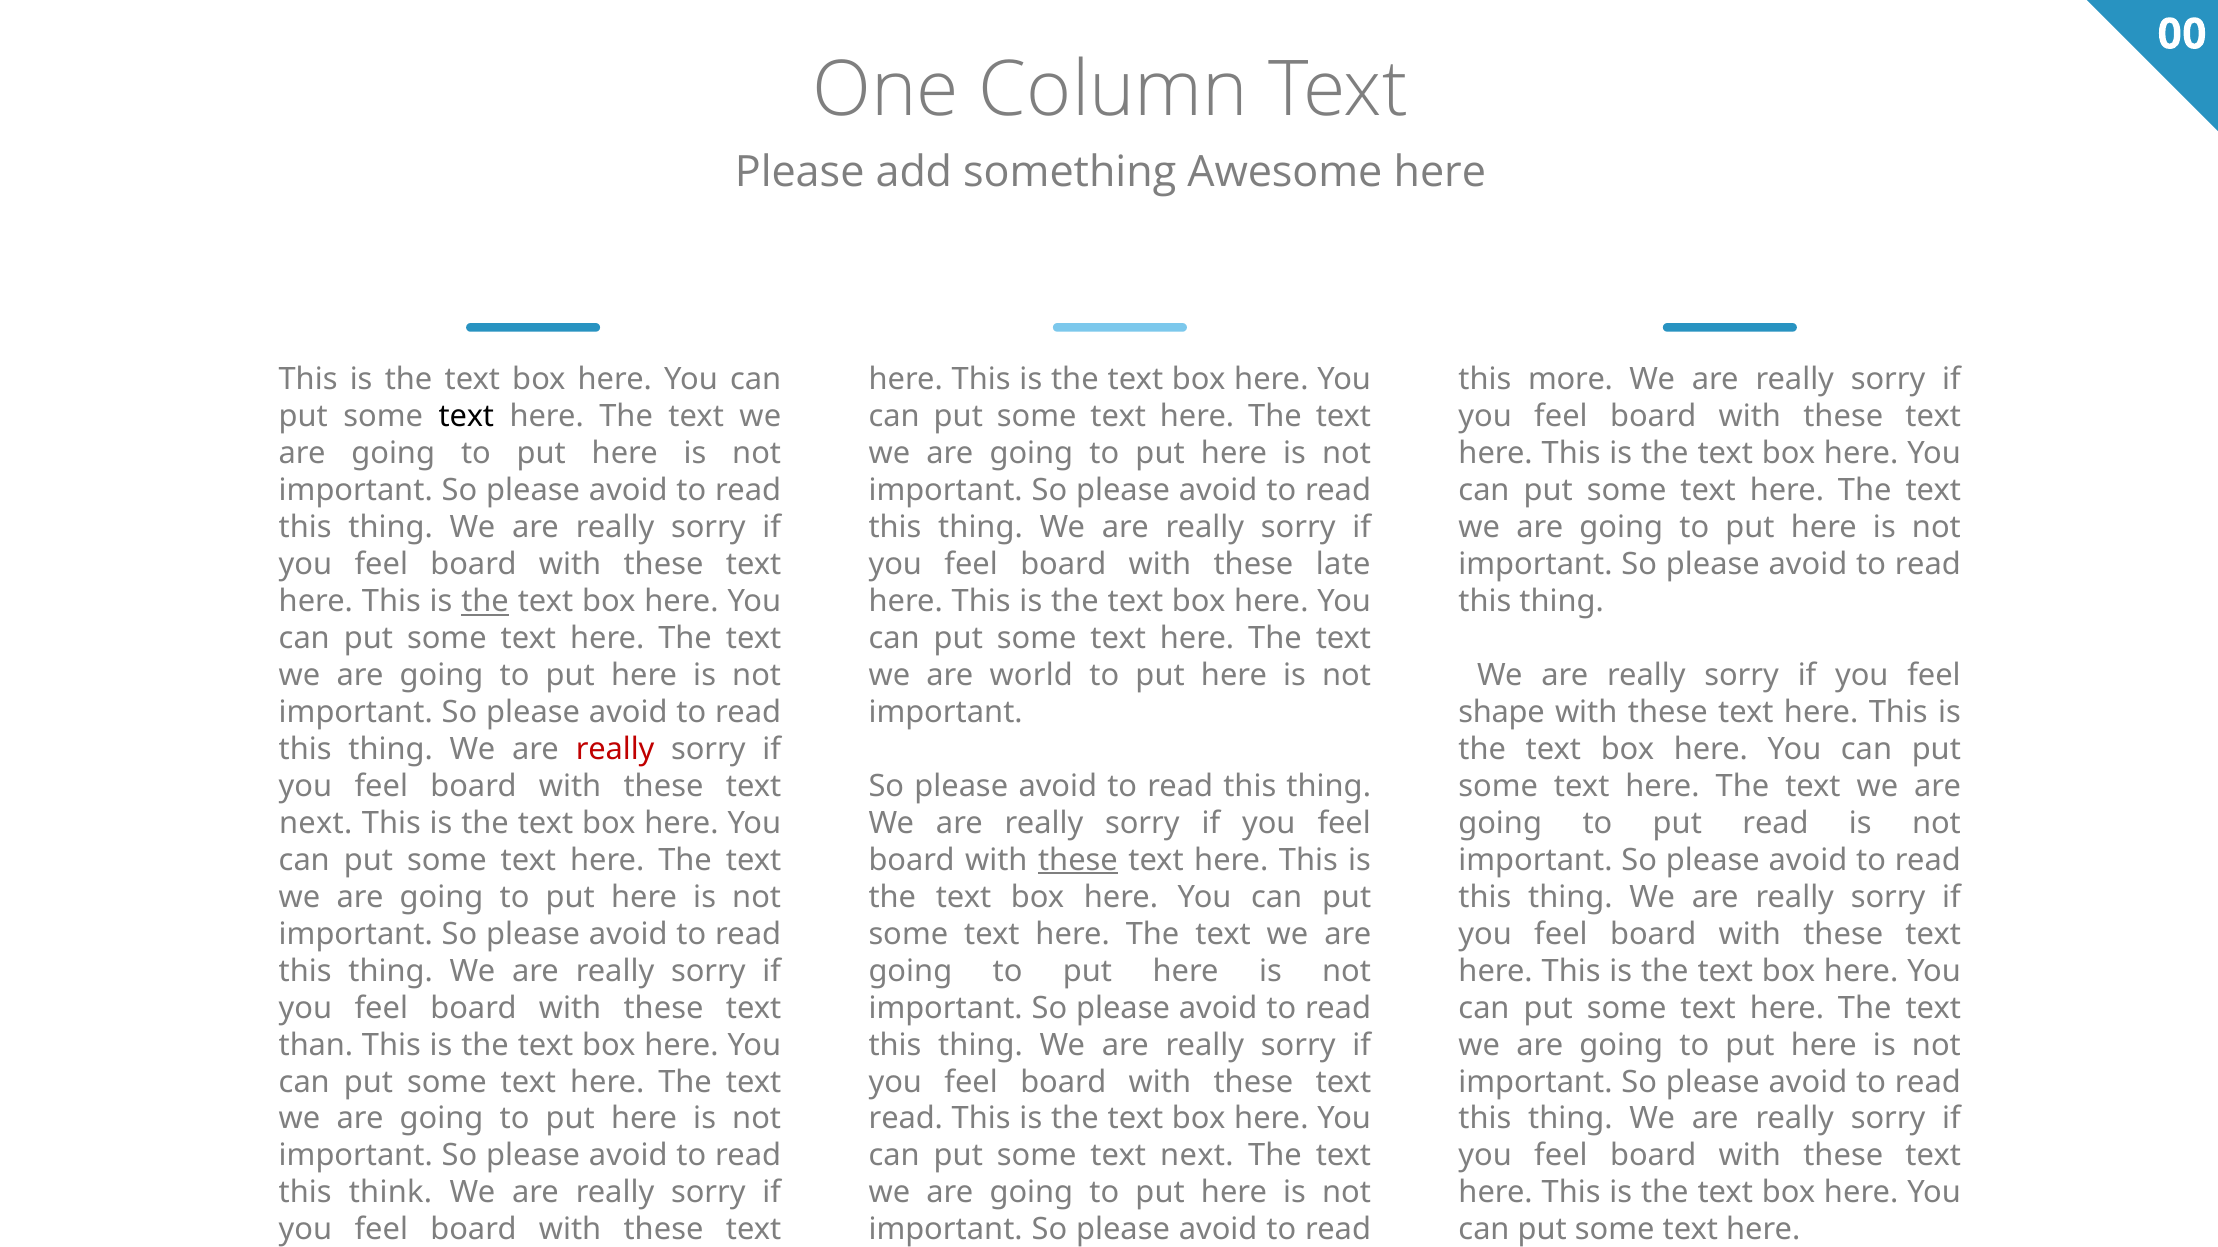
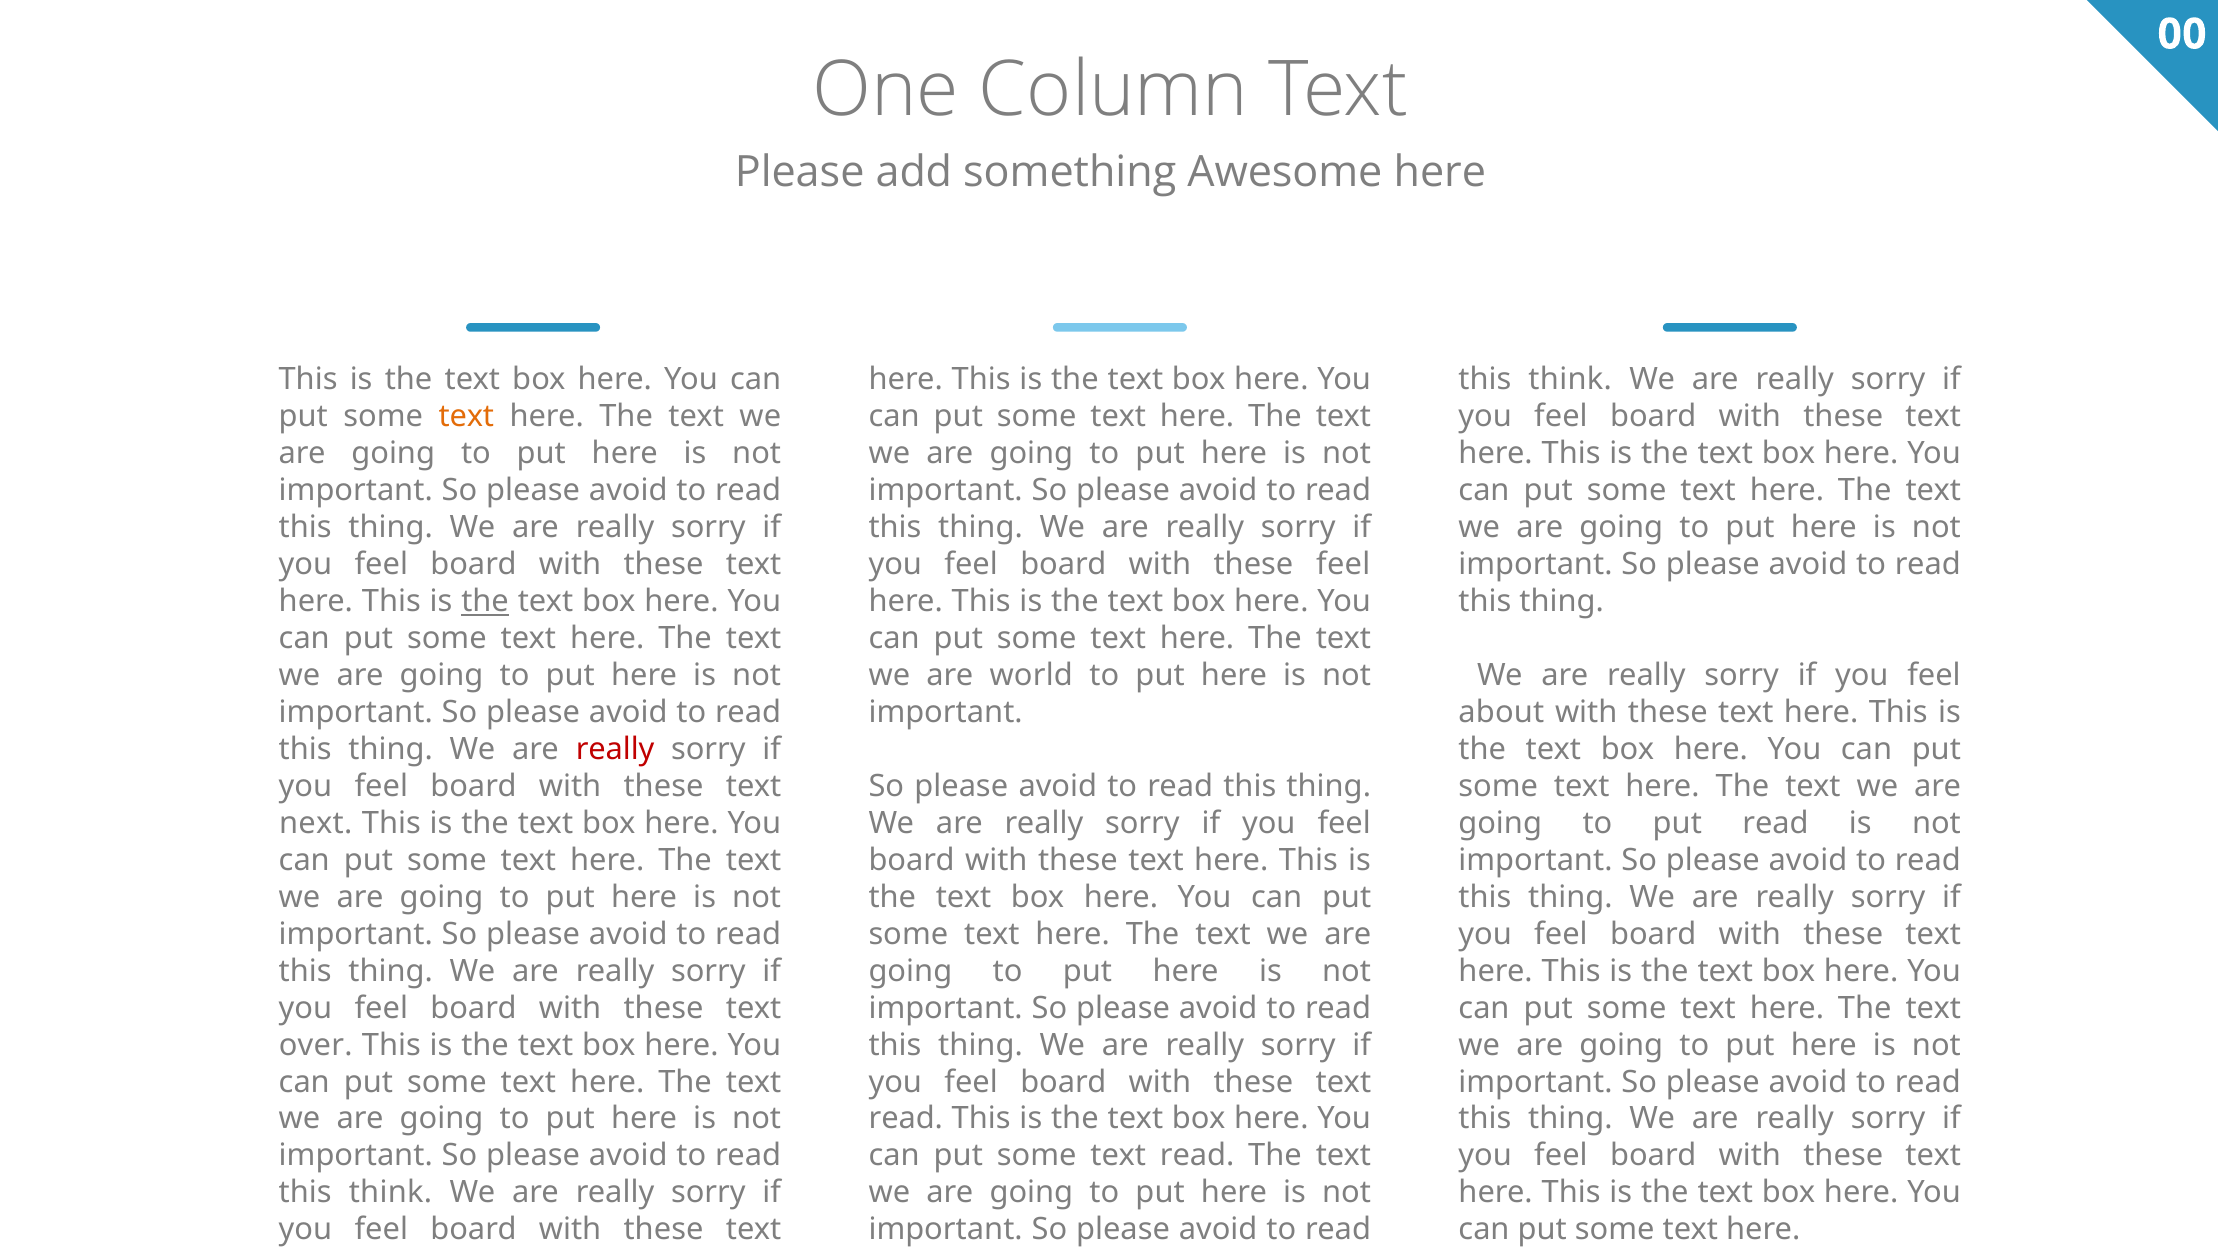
more at (1570, 380): more -> think
text at (466, 417) colour: black -> orange
these late: late -> feel
shape: shape -> about
these at (1078, 861) underline: present -> none
than: than -> over
some text next: next -> read
